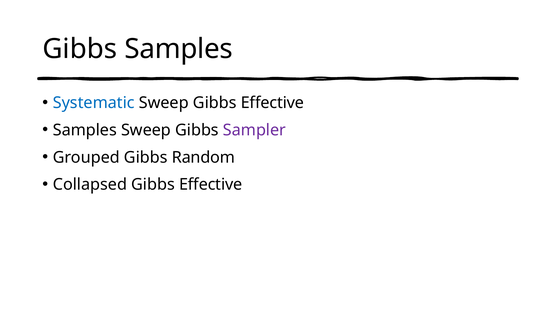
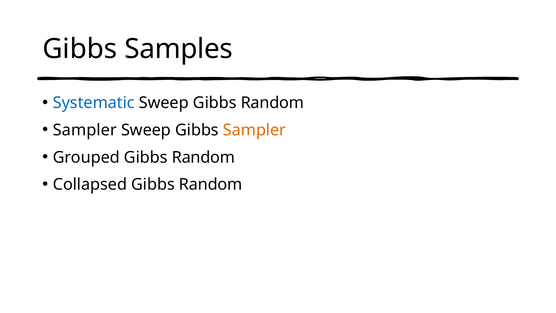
Sweep Gibbs Effective: Effective -> Random
Samples at (85, 130): Samples -> Sampler
Sampler at (254, 130) colour: purple -> orange
Collapsed Gibbs Effective: Effective -> Random
